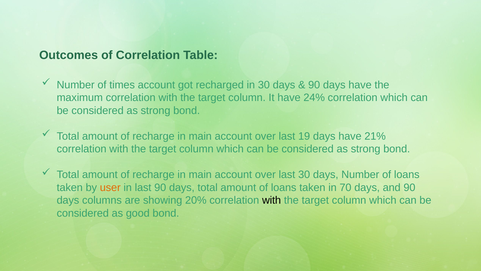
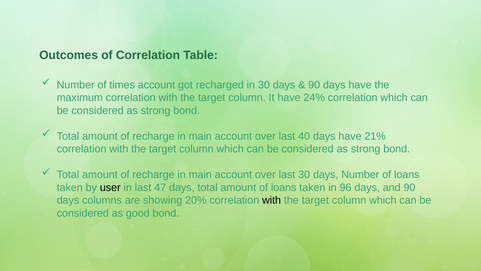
19: 19 -> 40
user colour: orange -> black
last 90: 90 -> 47
70: 70 -> 96
